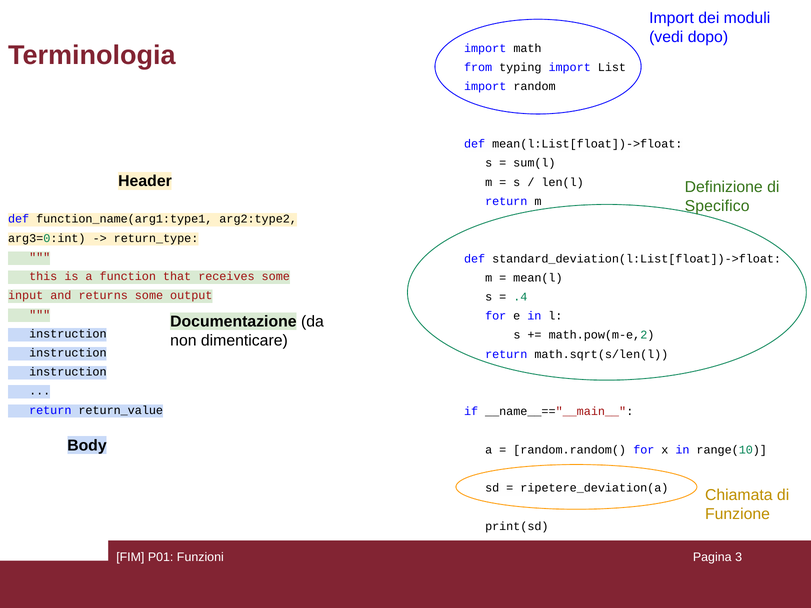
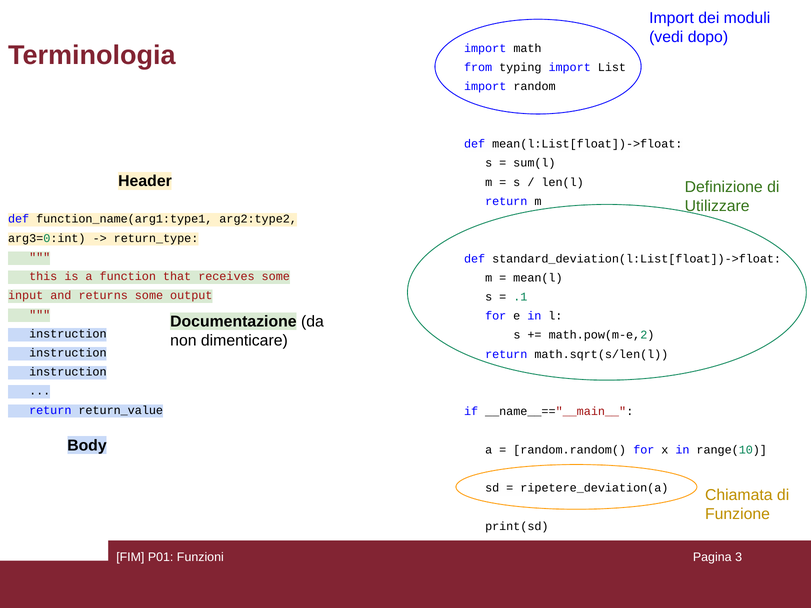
Specifico: Specifico -> Utilizzare
.4: .4 -> .1
